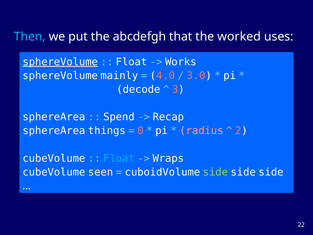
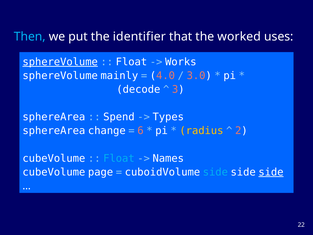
abcdefgh: abcdefgh -> identifier
Recap: Recap -> Types
things: things -> change
0: 0 -> 6
radius colour: pink -> yellow
Wraps: Wraps -> Names
seen: seen -> page
side at (215, 172) colour: light green -> light blue
side at (271, 172) underline: none -> present
